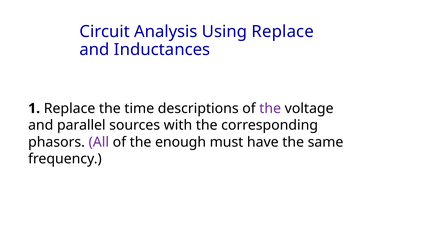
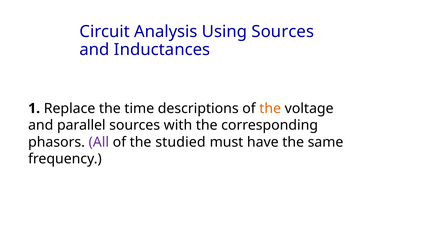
Using Replace: Replace -> Sources
the at (270, 109) colour: purple -> orange
enough: enough -> studied
